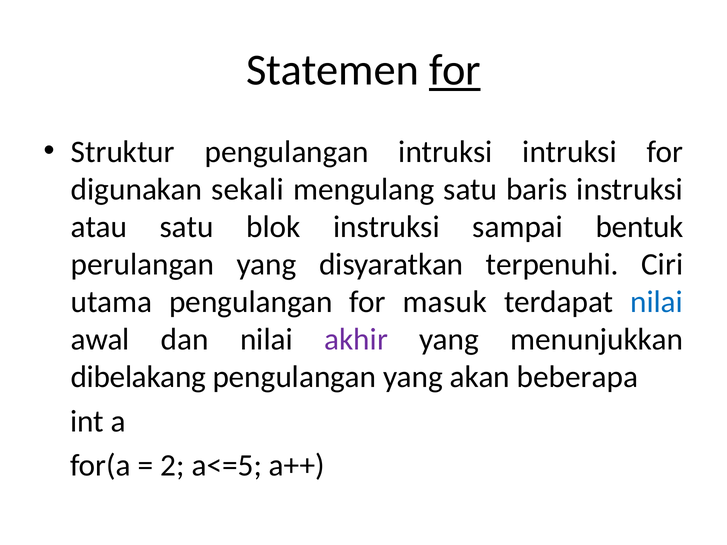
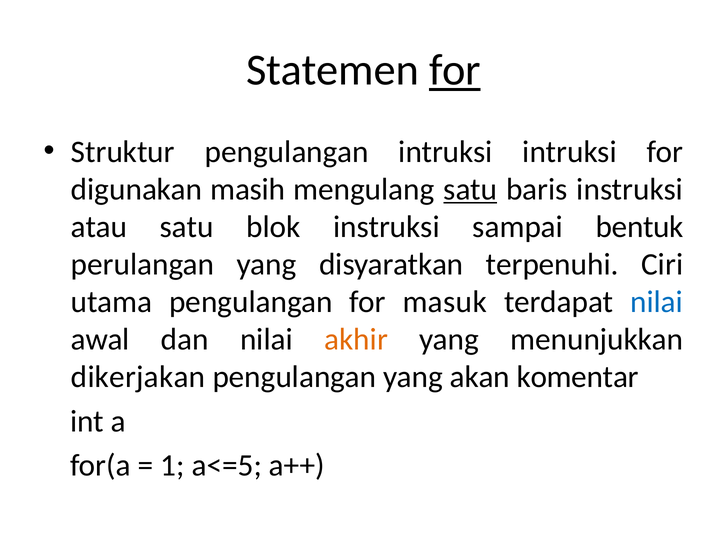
sekali: sekali -> masih
satu at (470, 189) underline: none -> present
akhir colour: purple -> orange
dibelakang: dibelakang -> dikerjakan
beberapa: beberapa -> komentar
2: 2 -> 1
